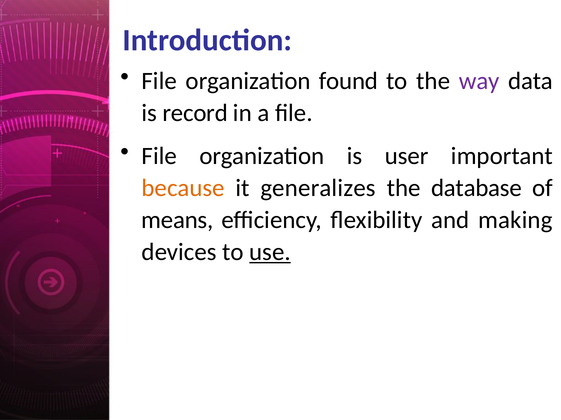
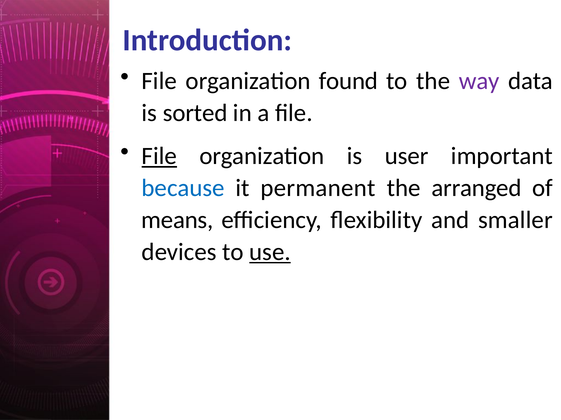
record: record -> sorted
File at (159, 156) underline: none -> present
because colour: orange -> blue
generalizes: generalizes -> permanent
database: database -> arranged
making: making -> smaller
